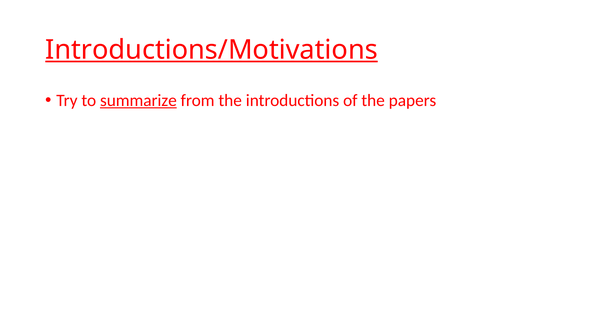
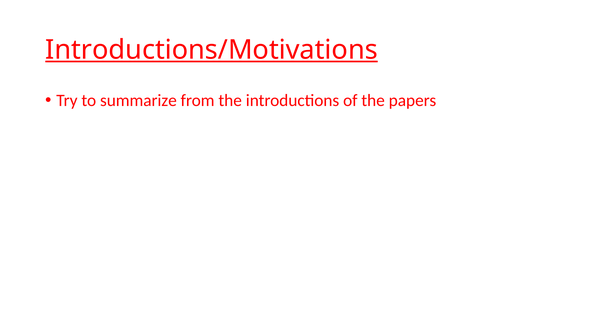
summarize underline: present -> none
